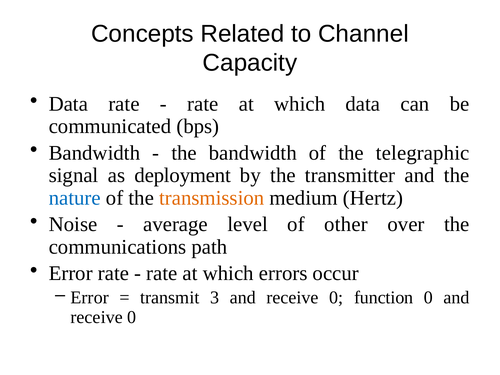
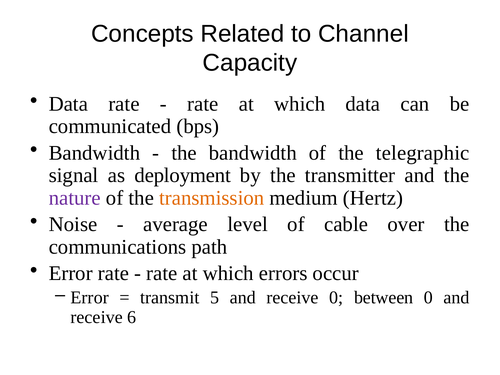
nature colour: blue -> purple
other: other -> cable
3: 3 -> 5
function: function -> between
0 at (132, 317): 0 -> 6
